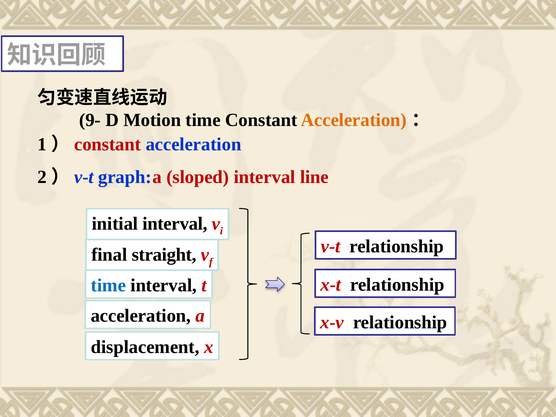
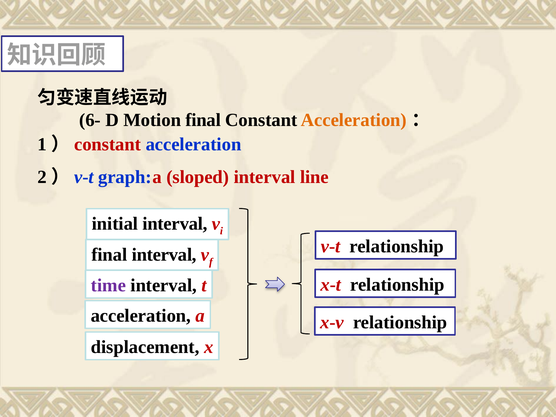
9-: 9- -> 6-
Motion time: time -> final
final straight: straight -> interval
time at (108, 285) colour: blue -> purple
